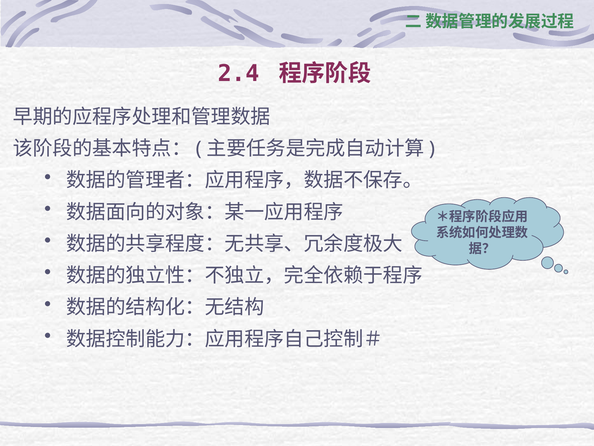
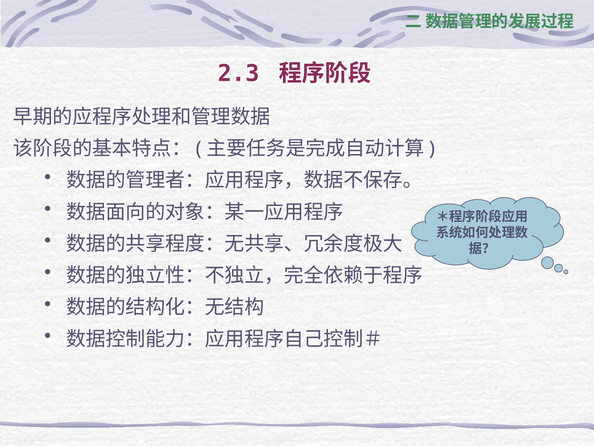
2.4: 2.4 -> 2.3
